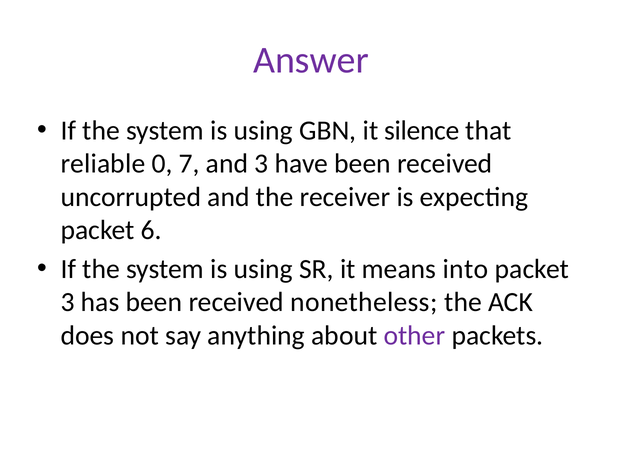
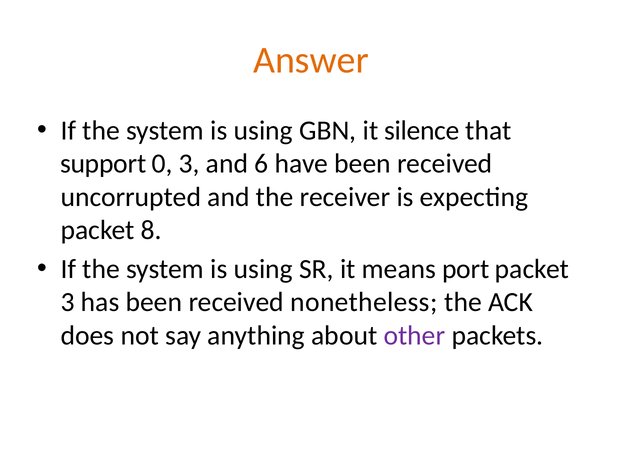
Answer colour: purple -> orange
reliable: reliable -> support
0 7: 7 -> 3
and 3: 3 -> 6
6: 6 -> 8
into: into -> port
